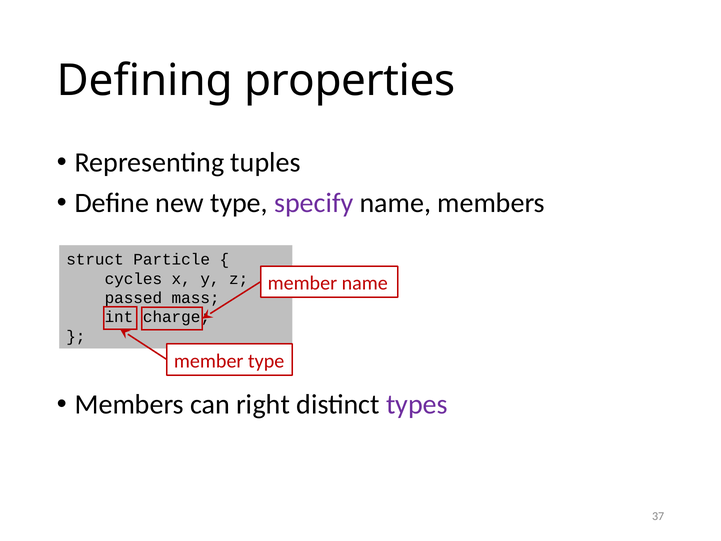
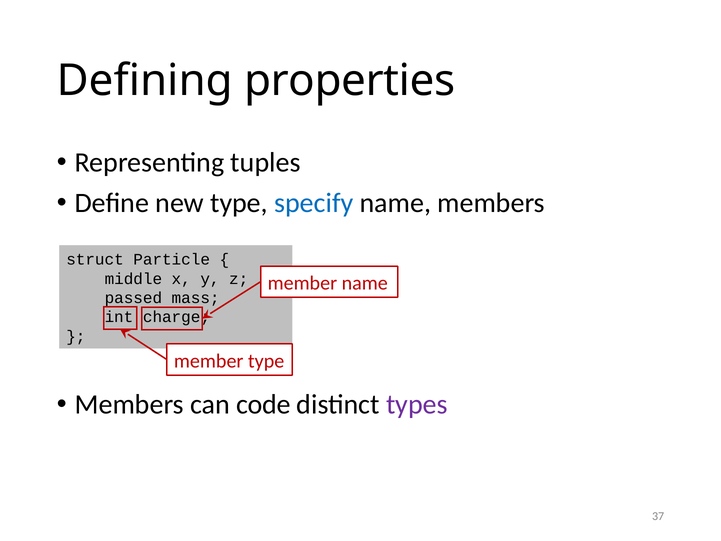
specify colour: purple -> blue
cycles: cycles -> middle
right: right -> code
